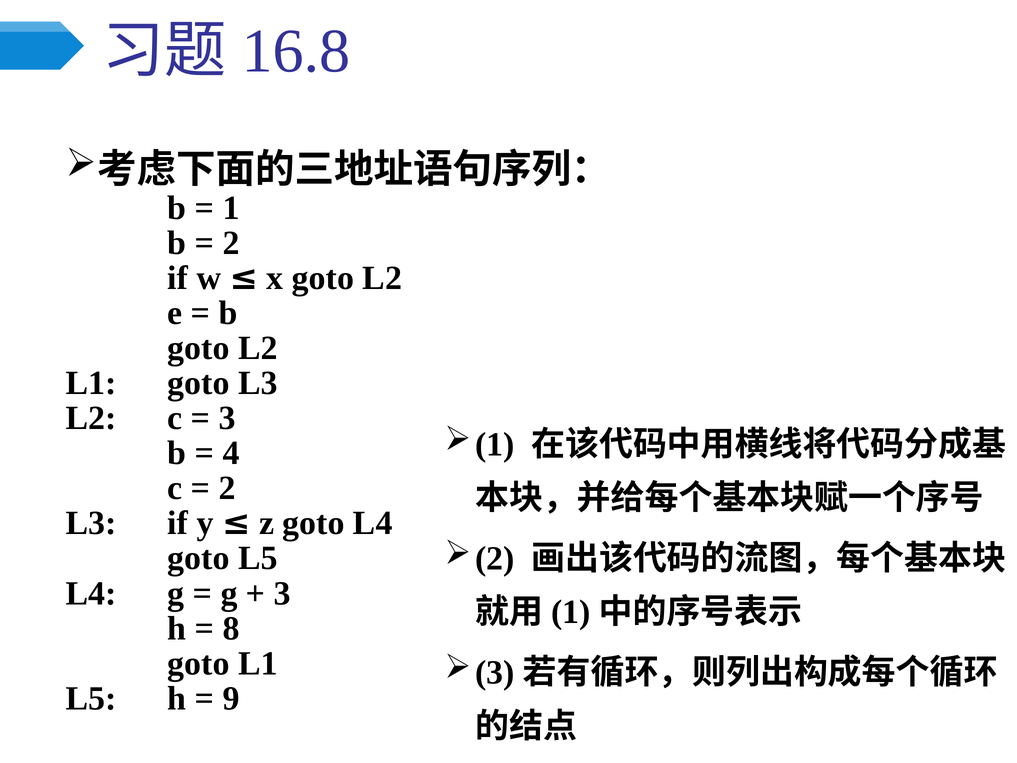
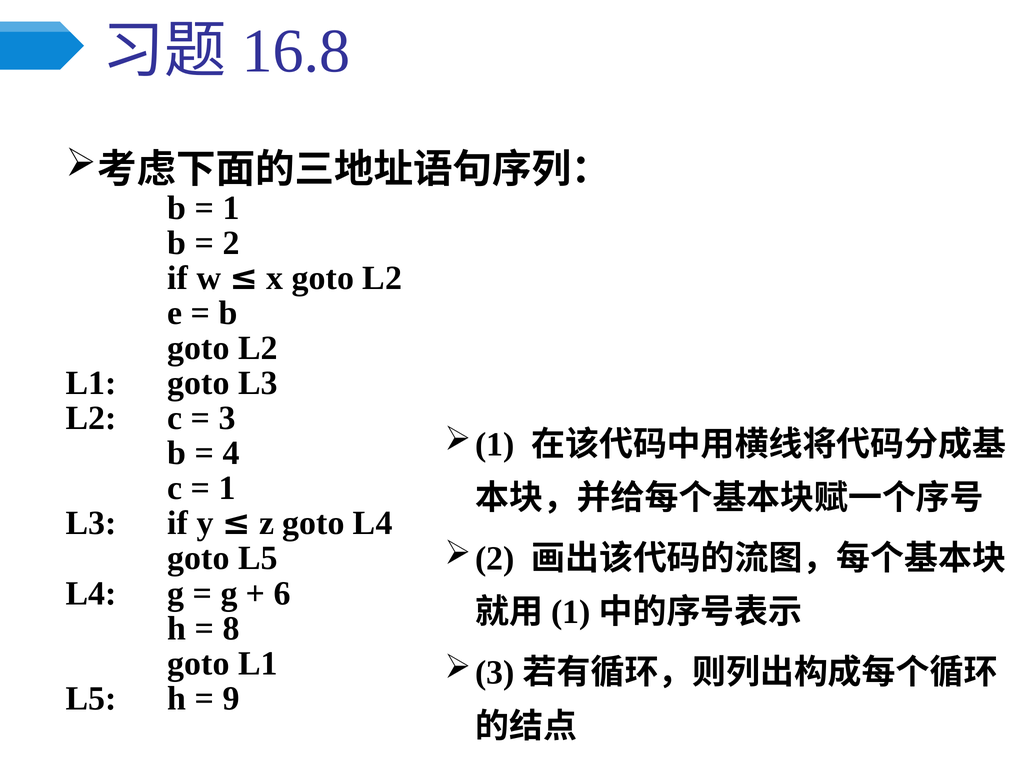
2 at (227, 488): 2 -> 1
3 at (282, 593): 3 -> 6
